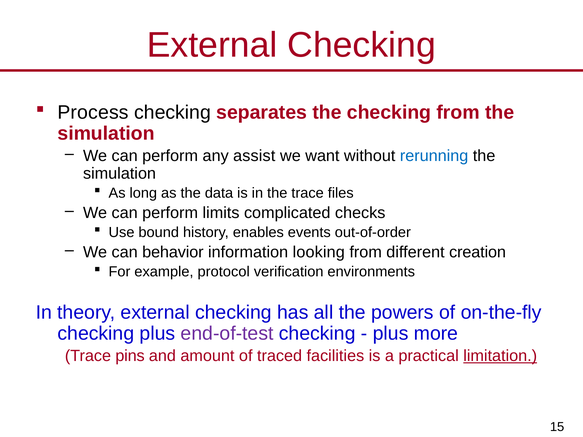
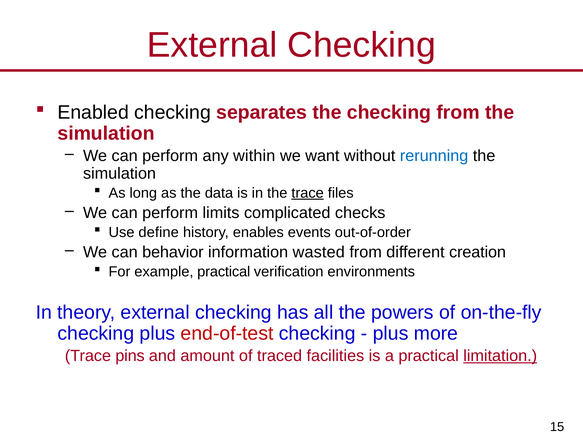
Process: Process -> Enabled
assist: assist -> within
trace at (308, 193) underline: none -> present
bound: bound -> define
looking: looking -> wasted
example protocol: protocol -> practical
end-of-test colour: purple -> red
